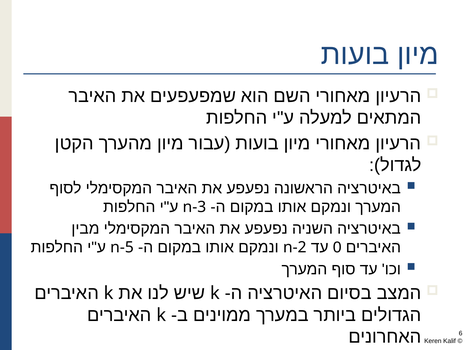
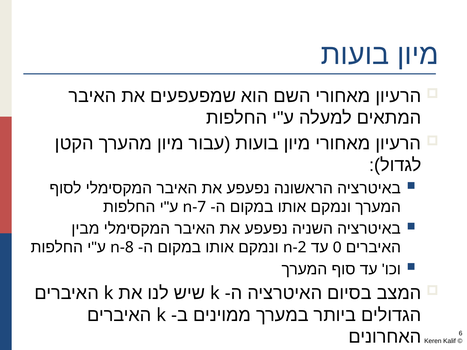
n-3: n-3 -> n-7
n-5: n-5 -> n-8
